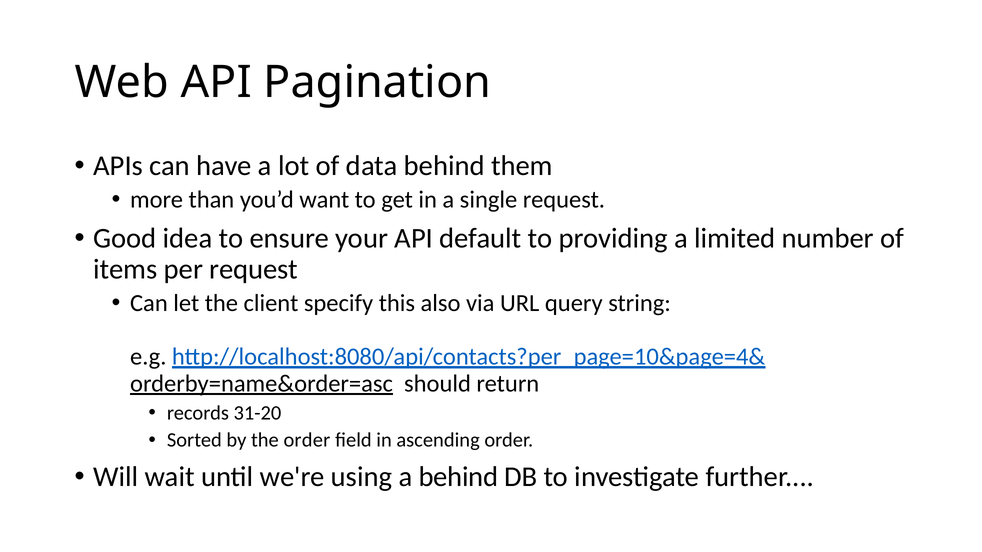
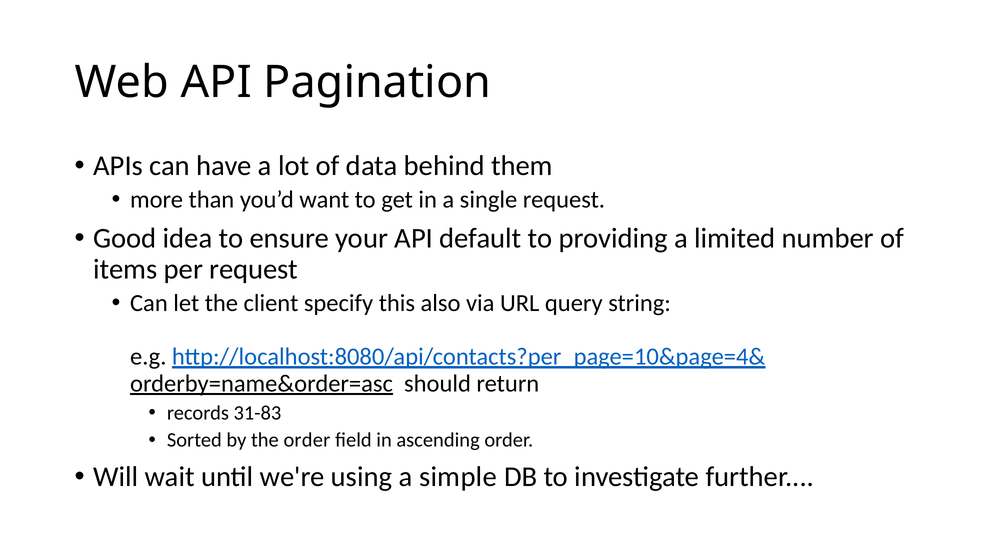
31-20: 31-20 -> 31-83
a behind: behind -> simple
